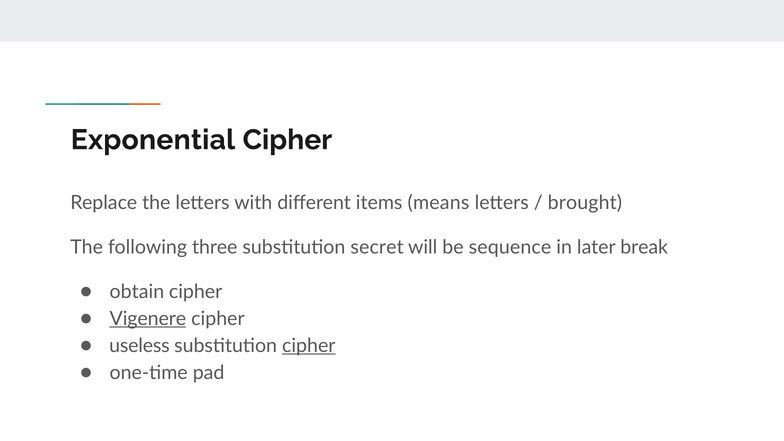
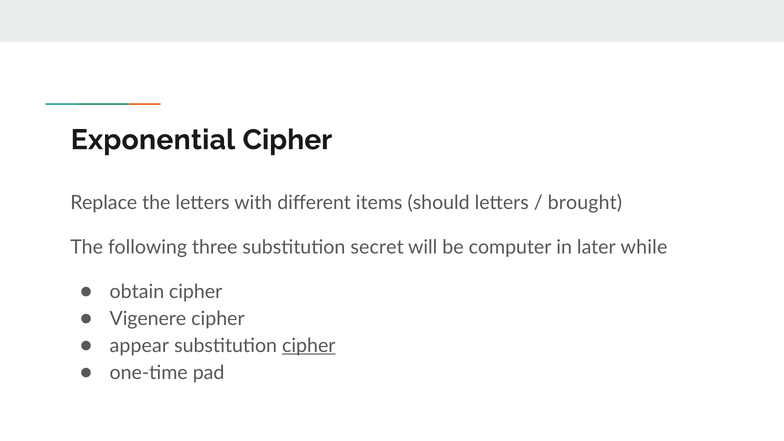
means: means -> should
sequence: sequence -> computer
break: break -> while
Vigenere underline: present -> none
useless: useless -> appear
